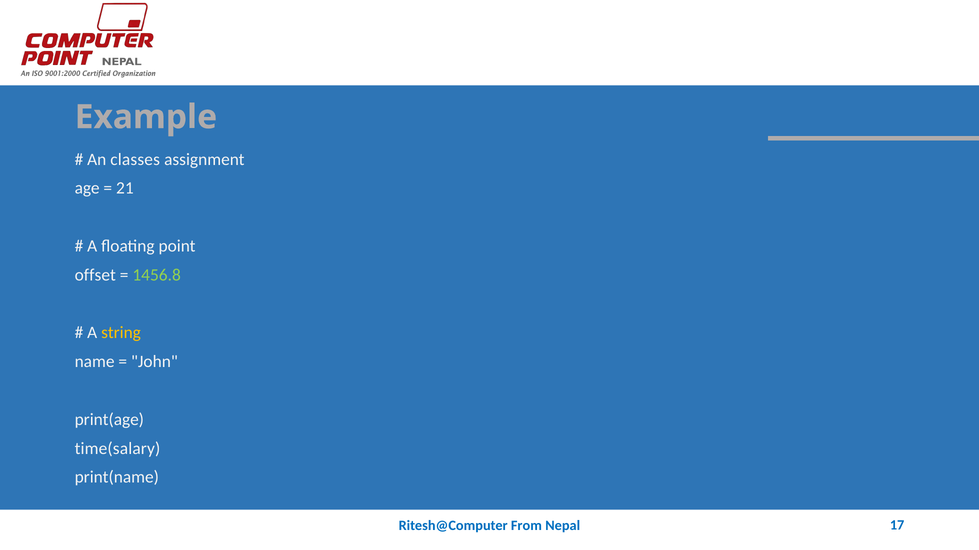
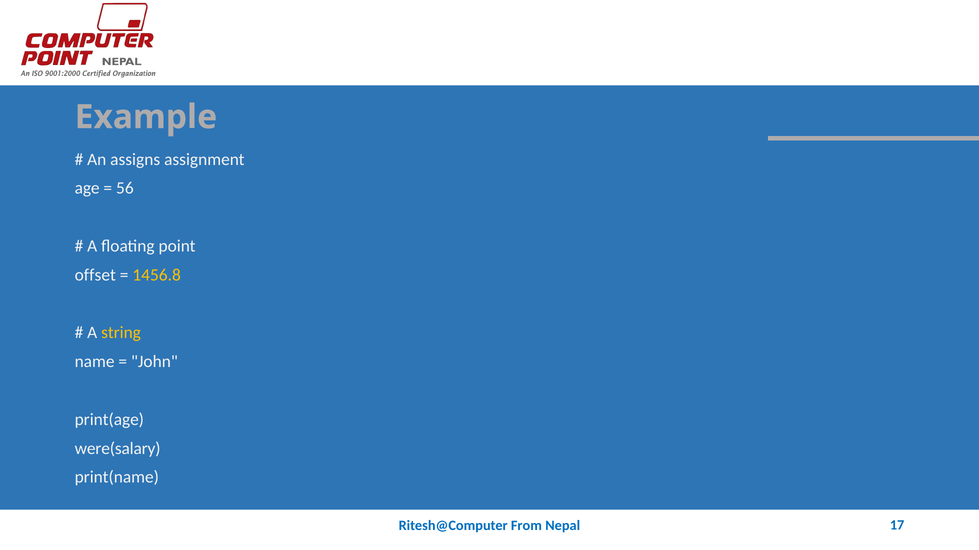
classes: classes -> assigns
21: 21 -> 56
1456.8 colour: light green -> yellow
time(salary: time(salary -> were(salary
